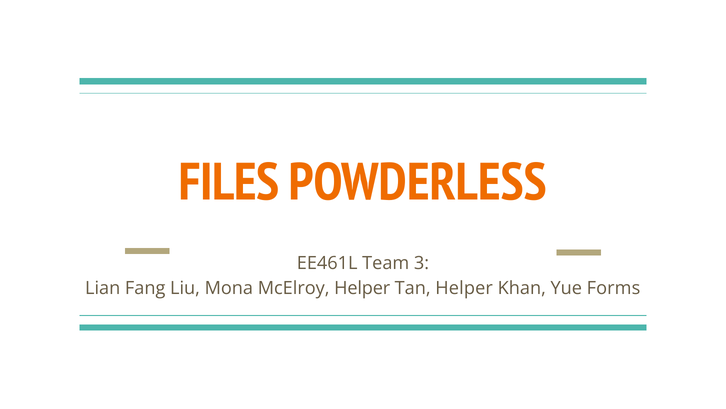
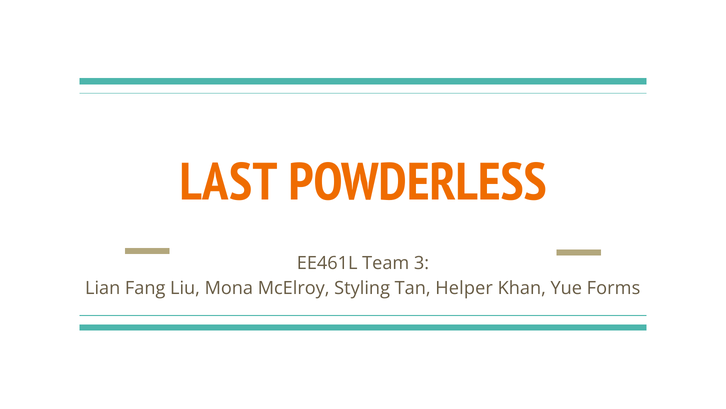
FILES: FILES -> LAST
McElroy Helper: Helper -> Styling
